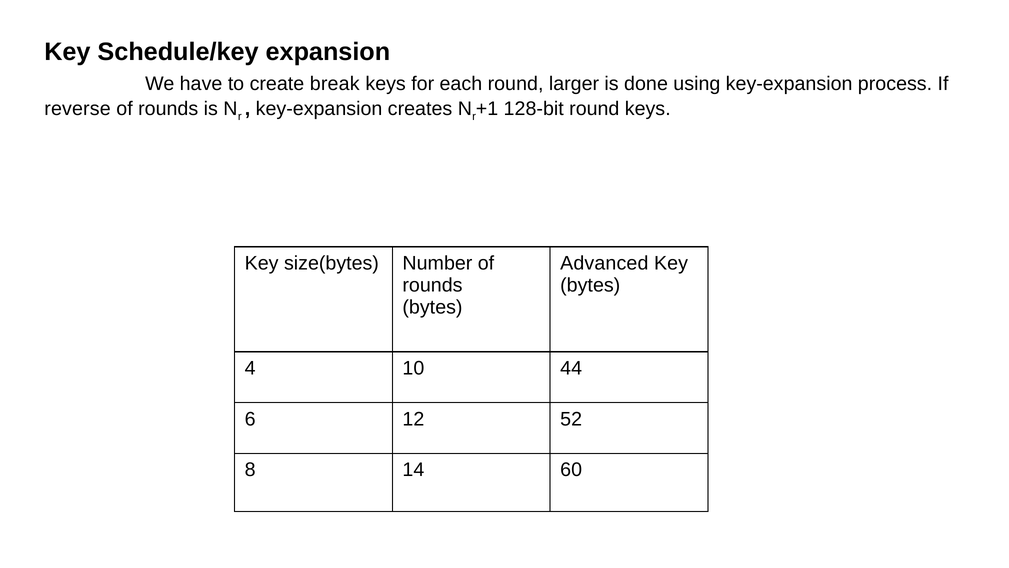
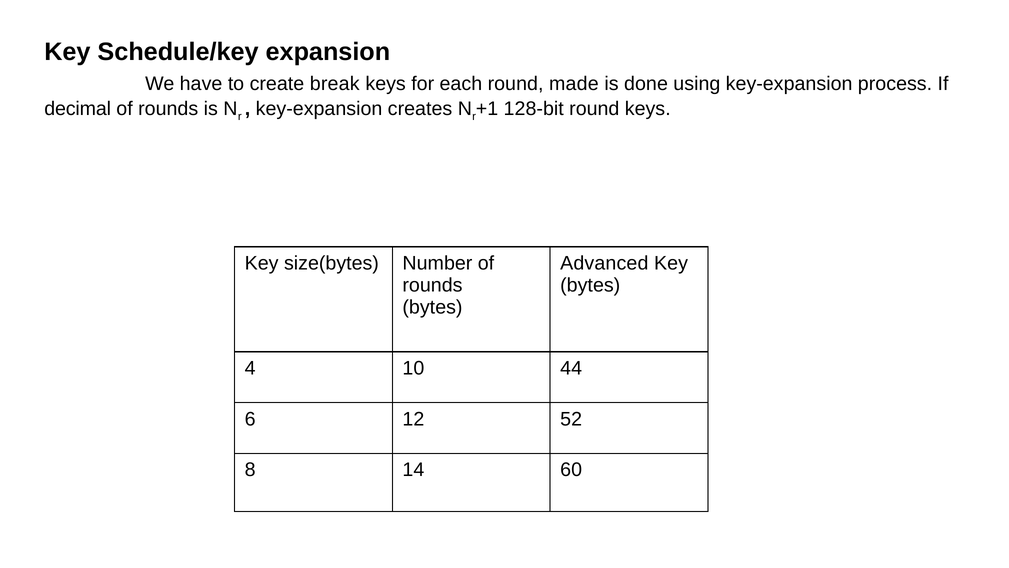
larger: larger -> made
reverse: reverse -> decimal
